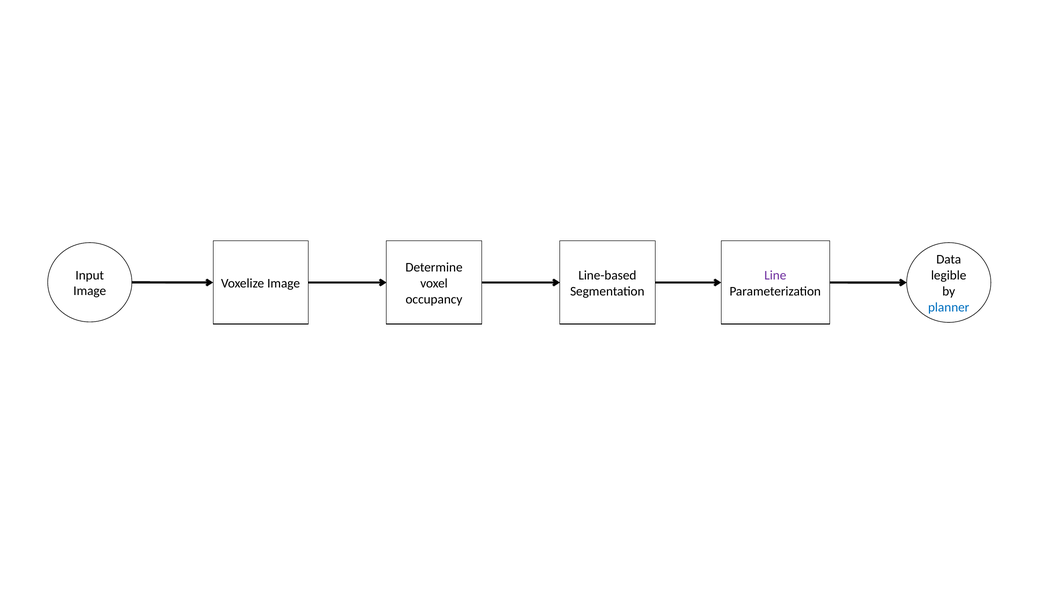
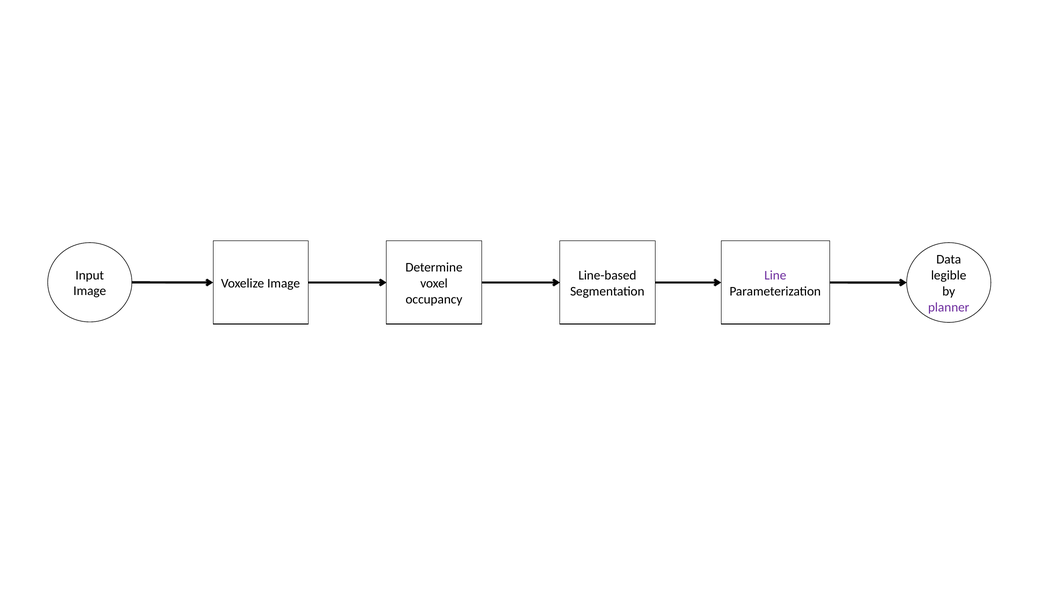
planner colour: blue -> purple
